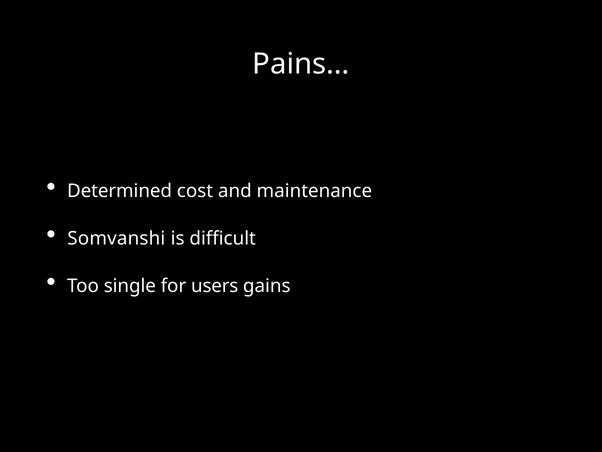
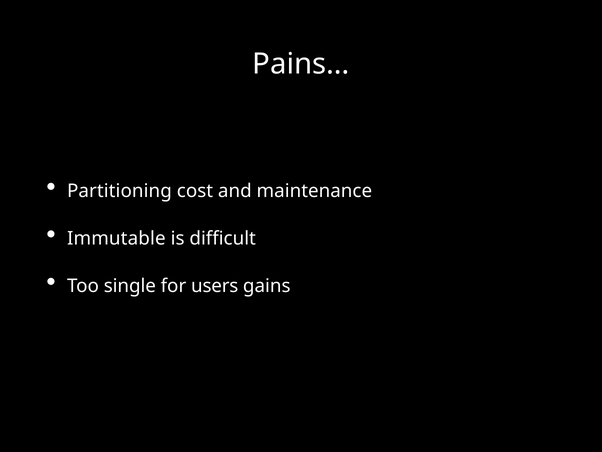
Determined: Determined -> Partitioning
Somvanshi: Somvanshi -> Immutable
